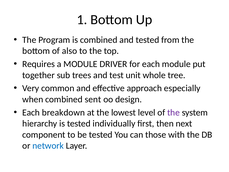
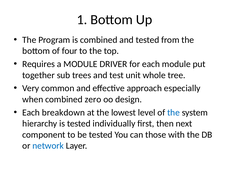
also: also -> four
sent: sent -> zero
the at (173, 112) colour: purple -> blue
